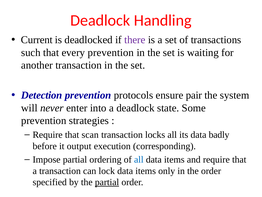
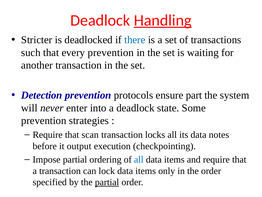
Handling underline: none -> present
Current: Current -> Stricter
there colour: purple -> blue
pair: pair -> part
badly: badly -> notes
corresponding: corresponding -> checkpointing
